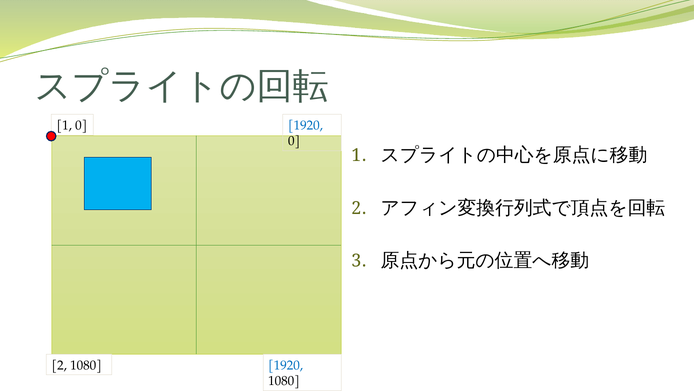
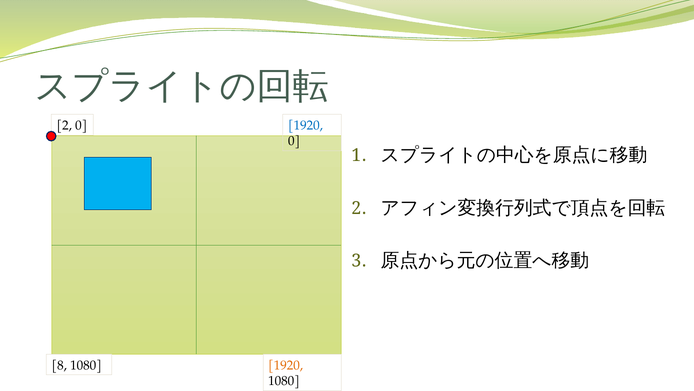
1 at (64, 125): 1 -> 2
2 at (59, 365): 2 -> 8
1920 at (286, 365) colour: blue -> orange
